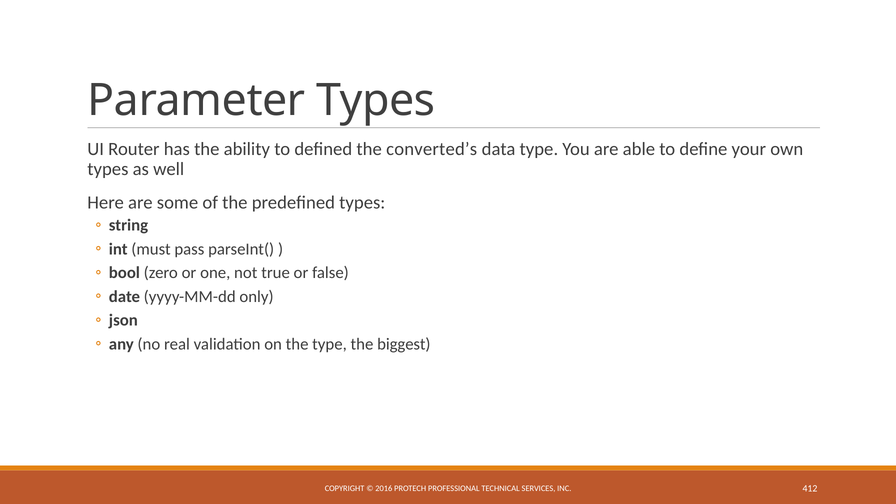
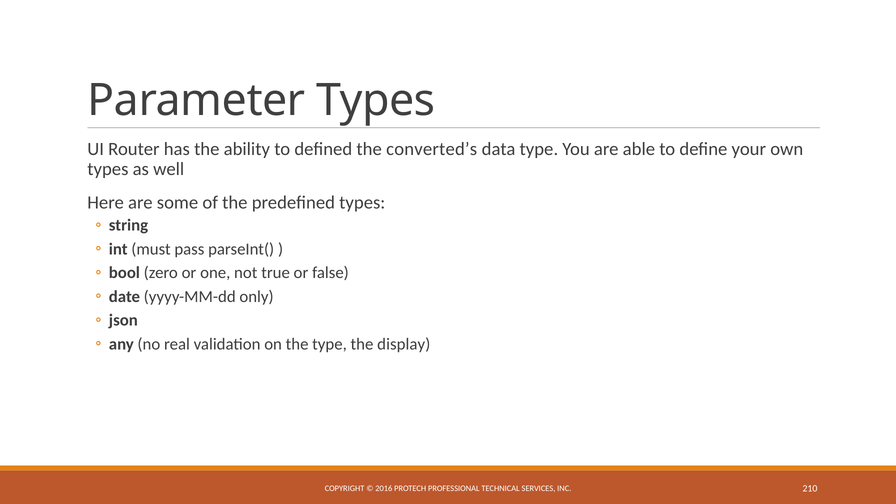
biggest: biggest -> display
412: 412 -> 210
